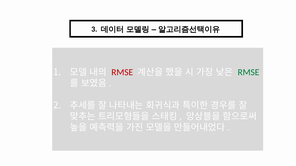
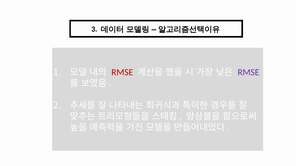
RMSE at (248, 72) colour: green -> purple
